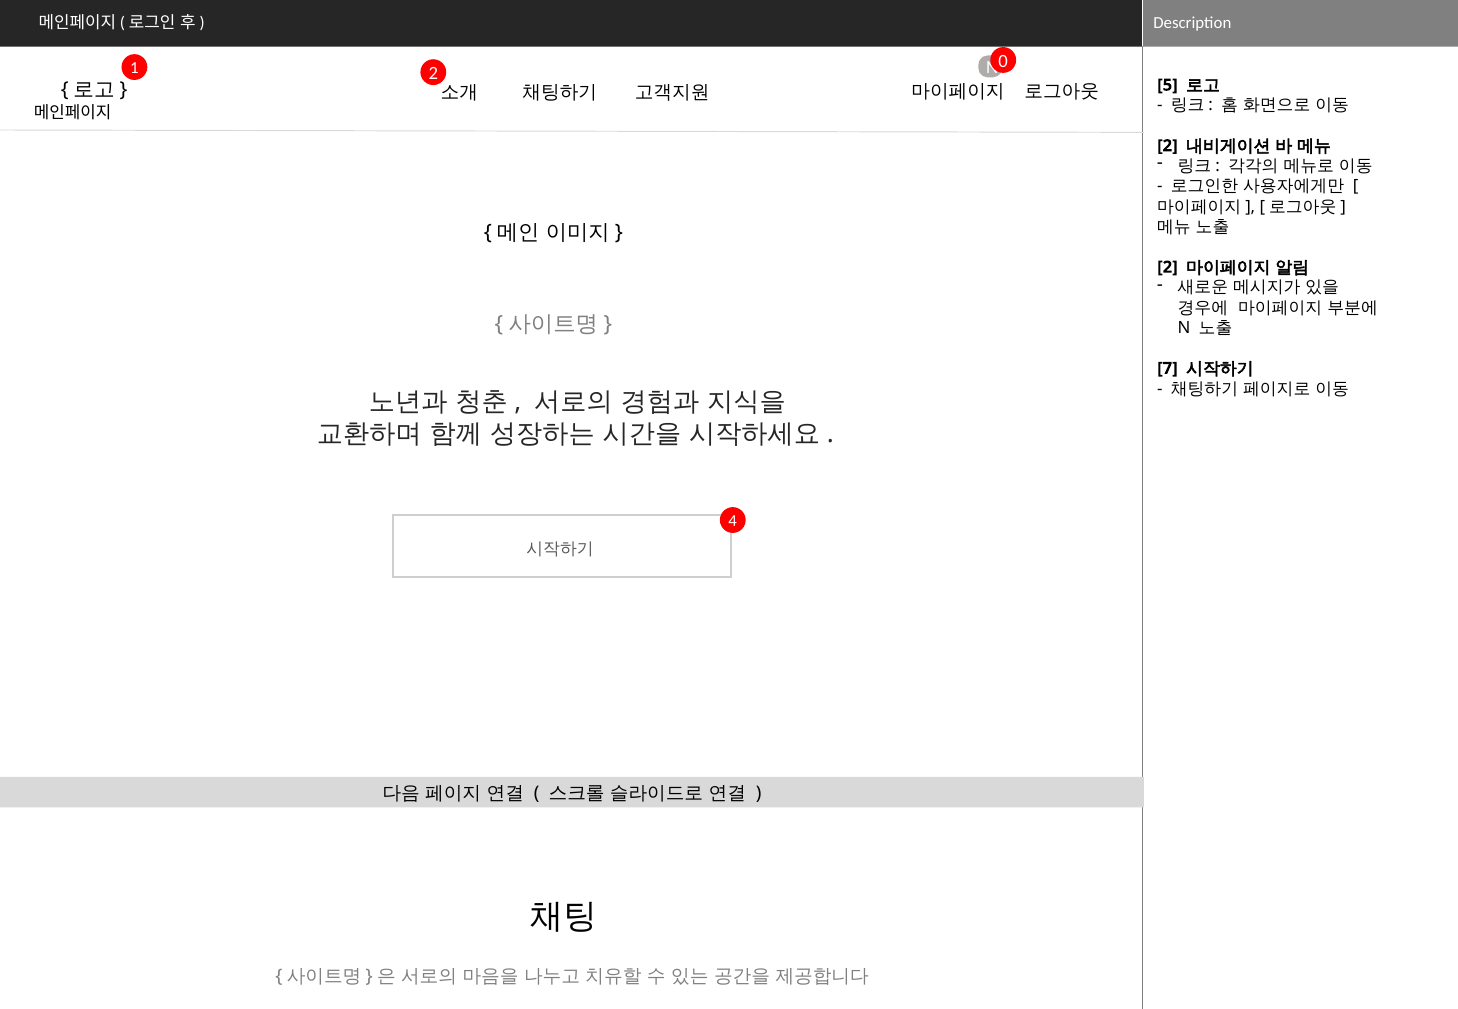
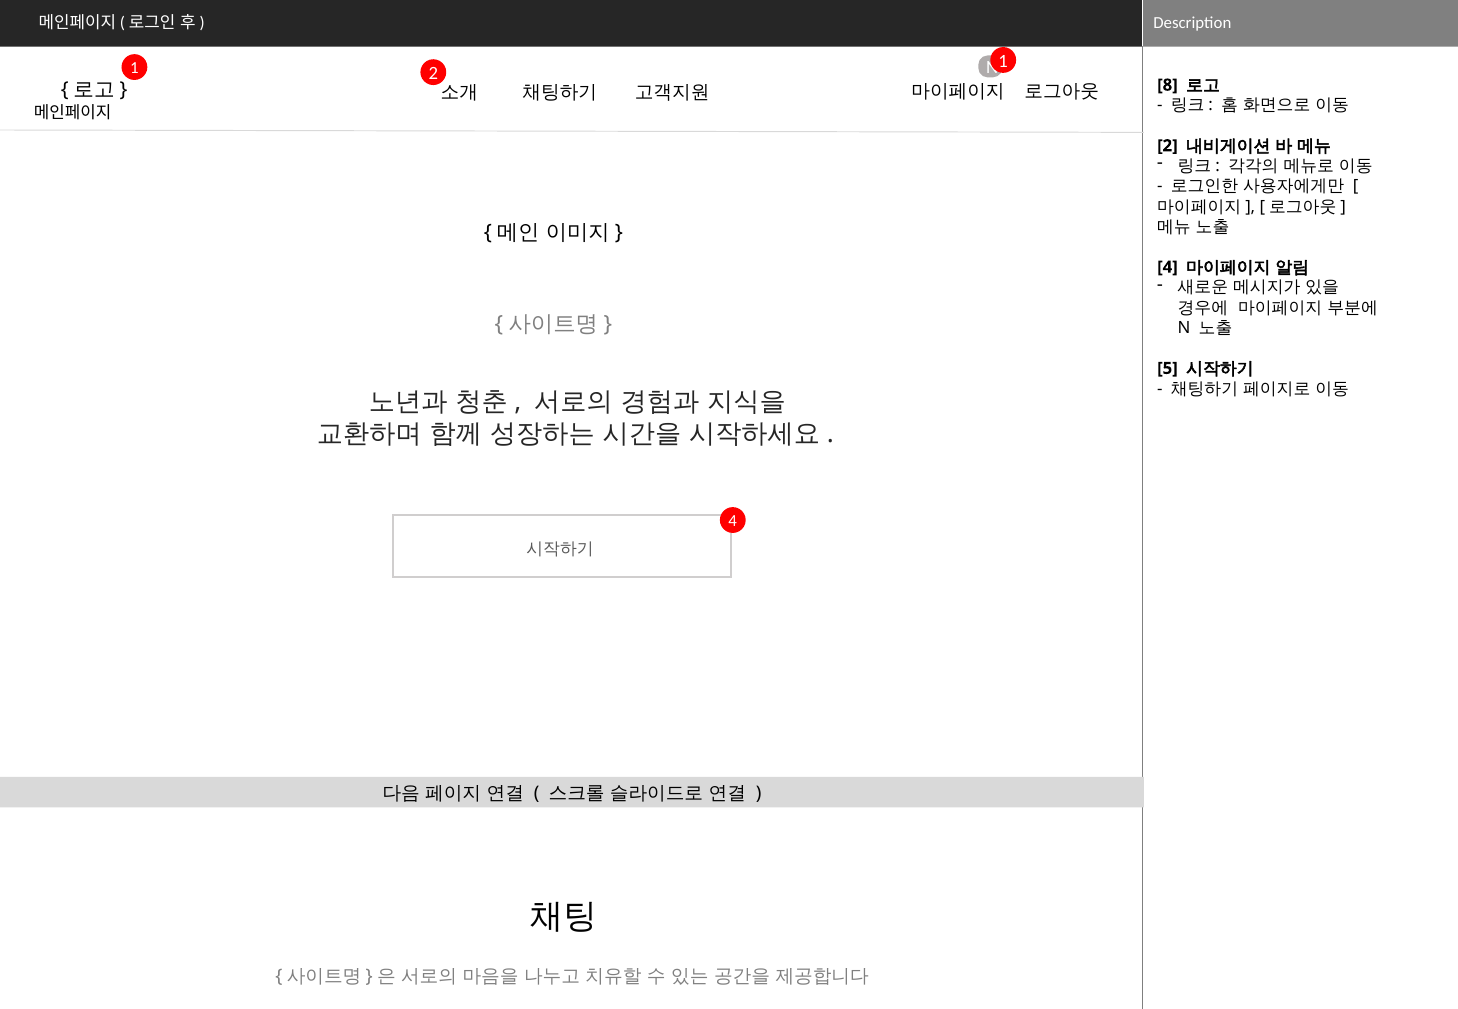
0 at (1003, 61): 0 -> 1
5: 5 -> 8
2 at (1167, 267): 2 -> 4
7: 7 -> 5
